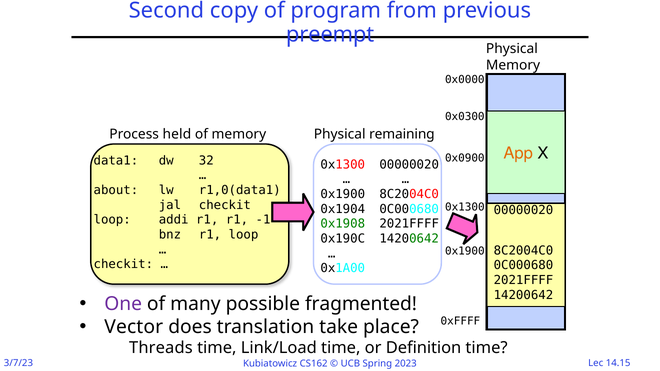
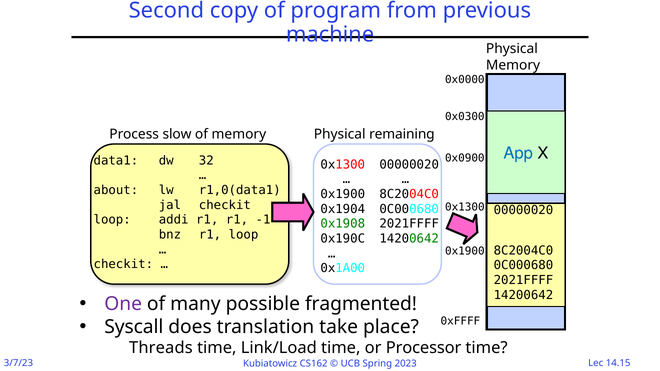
preempt: preempt -> machine
held: held -> slow
App colour: orange -> blue
Vector: Vector -> Syscall
Definition: Definition -> Processor
